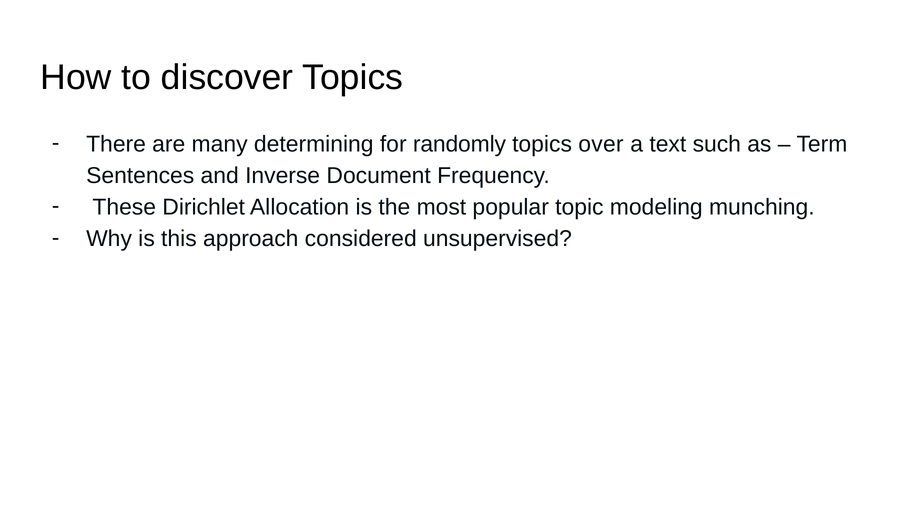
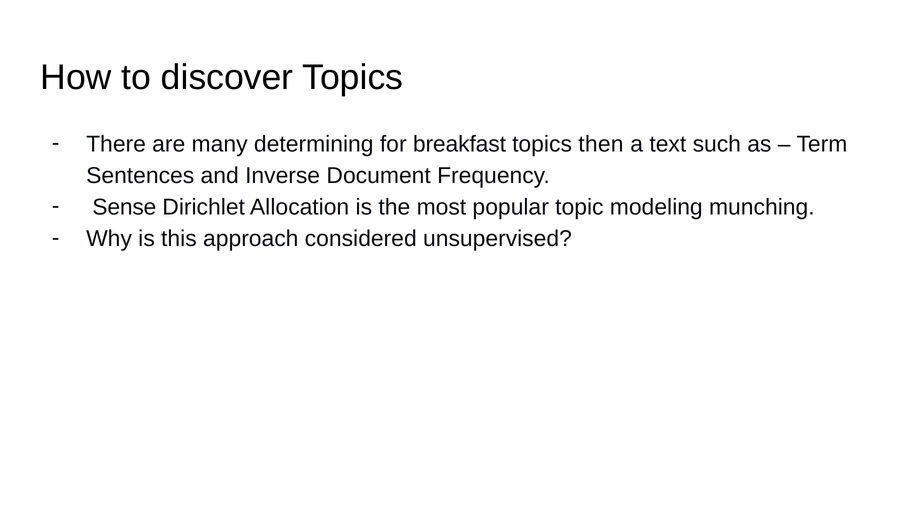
randomly: randomly -> breakfast
over: over -> then
These: These -> Sense
